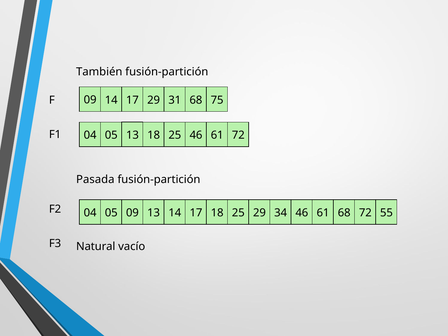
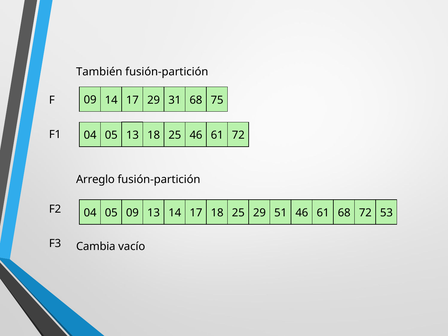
Pasada: Pasada -> Arreglo
34: 34 -> 51
55: 55 -> 53
Natural: Natural -> Cambia
